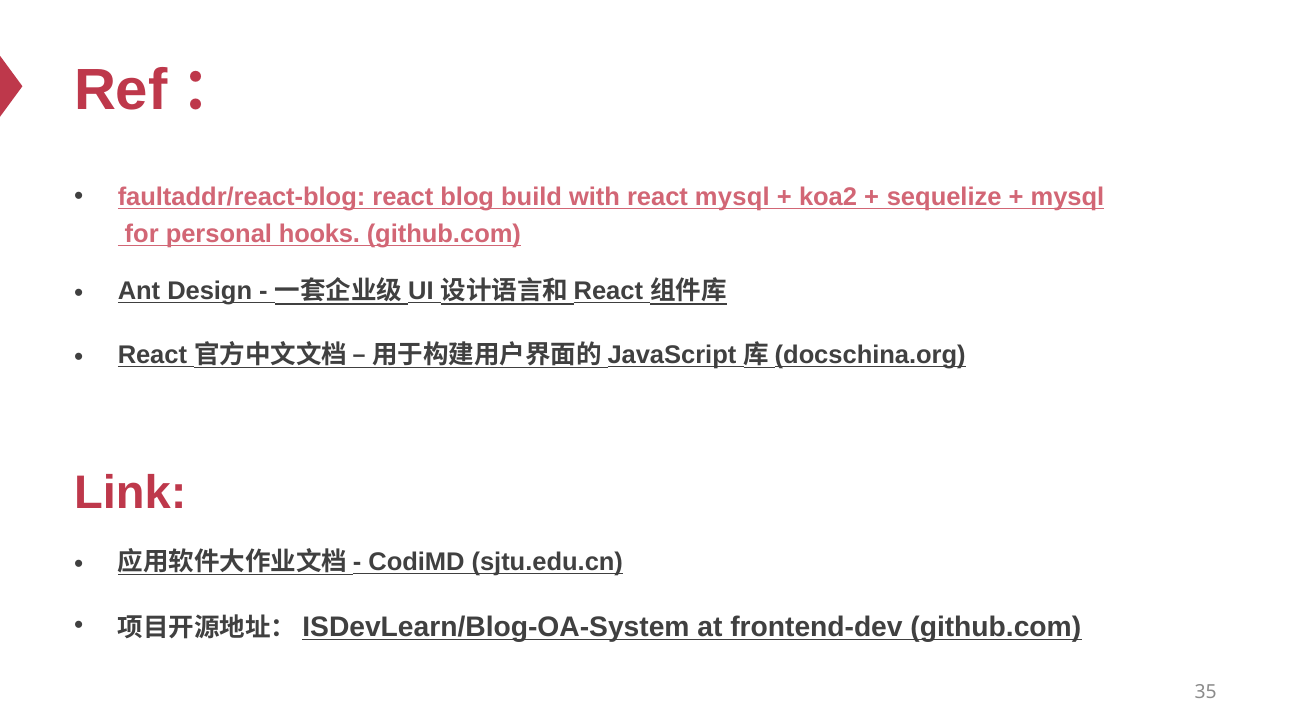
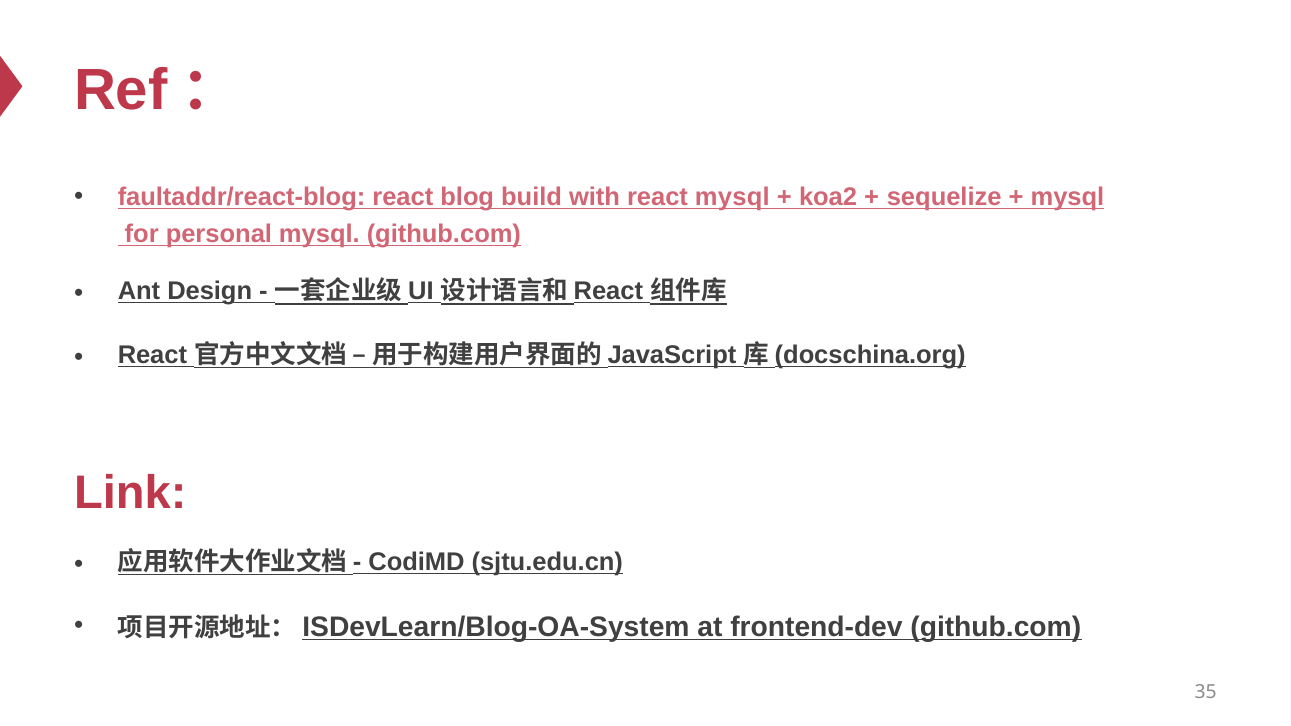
personal hooks: hooks -> mysql
